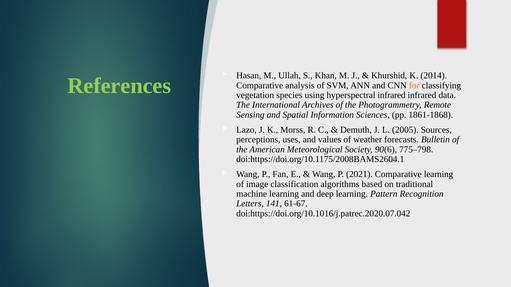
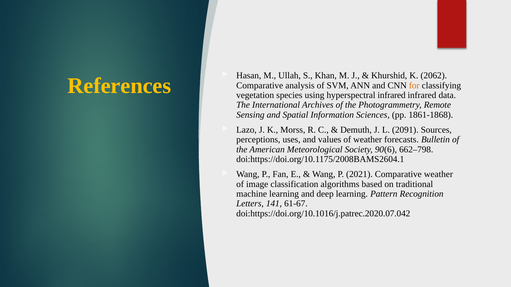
2014: 2014 -> 2062
References colour: light green -> yellow
2005: 2005 -> 2091
775–798: 775–798 -> 662–798
Comparative learning: learning -> weather
